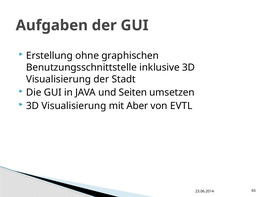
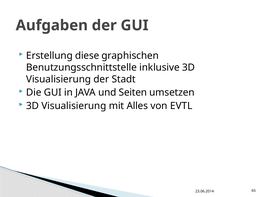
ohne: ohne -> diese
Aber: Aber -> Alles
